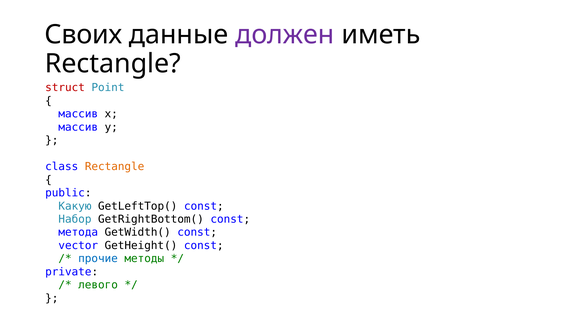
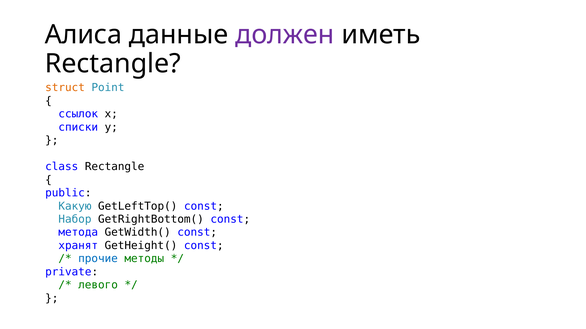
Своих: Своих -> Алиса
struct colour: red -> orange
массив at (78, 114): массив -> ссылок
массив at (78, 127): массив -> списки
Rectangle at (115, 167) colour: orange -> black
vector: vector -> хранят
